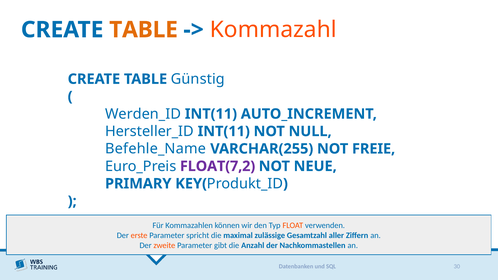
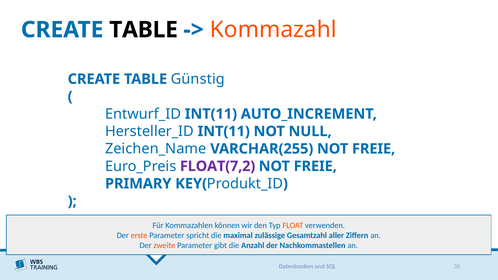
TABLE at (144, 30) colour: orange -> black
Werden_ID: Werden_ID -> Entwurf_ID
Befehle_Name: Befehle_Name -> Zeichen_Name
NEUE at (315, 166): NEUE -> FREIE
